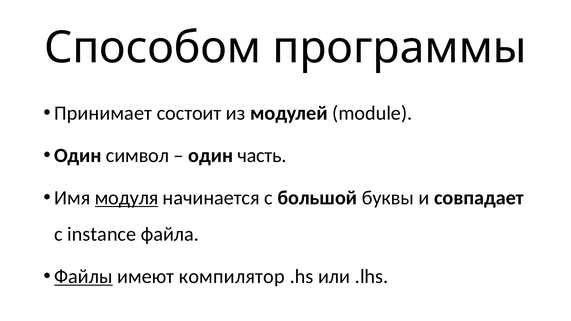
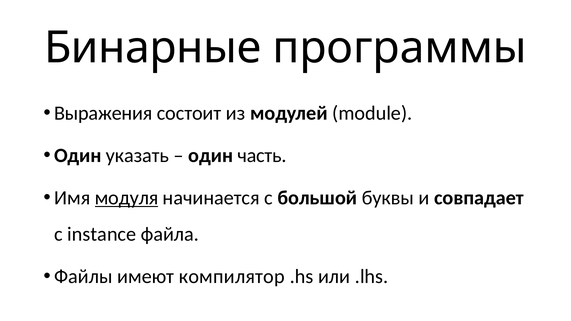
Способом: Способом -> Бинарные
Принимает: Принимает -> Выражения
символ: символ -> указать
Файлы underline: present -> none
